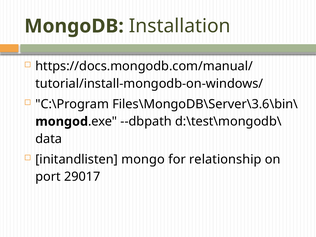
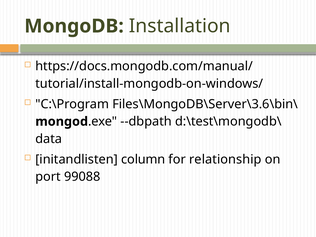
mongo: mongo -> column
29017: 29017 -> 99088
